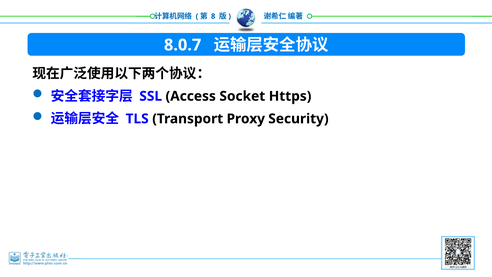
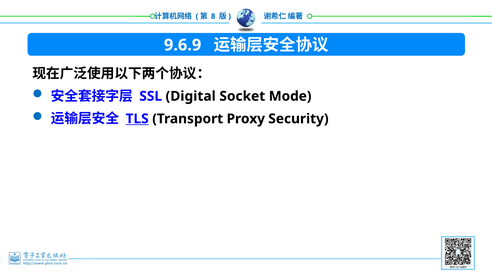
8.0.7: 8.0.7 -> 9.6.9
Access: Access -> Digital
Https: Https -> Mode
TLS underline: none -> present
